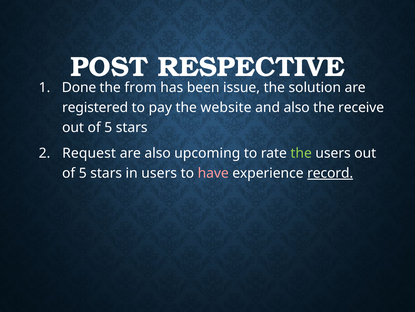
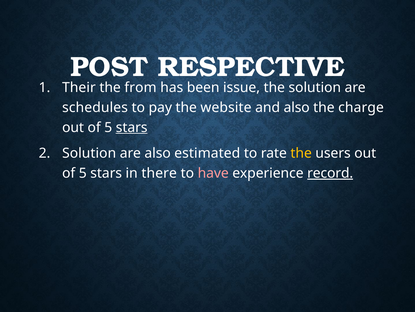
Done: Done -> Their
registered: registered -> schedules
receive: receive -> charge
stars at (132, 127) underline: none -> present
Request at (89, 153): Request -> Solution
upcoming: upcoming -> estimated
the at (301, 153) colour: light green -> yellow
in users: users -> there
